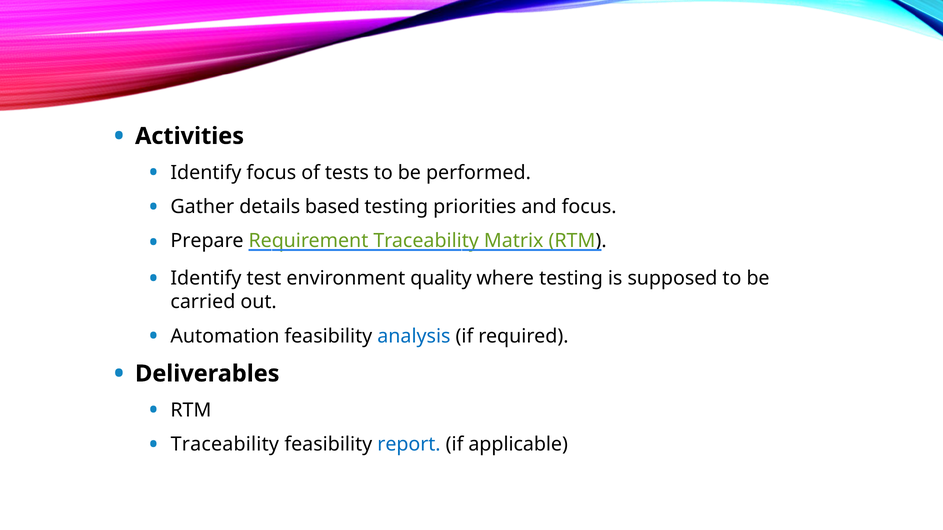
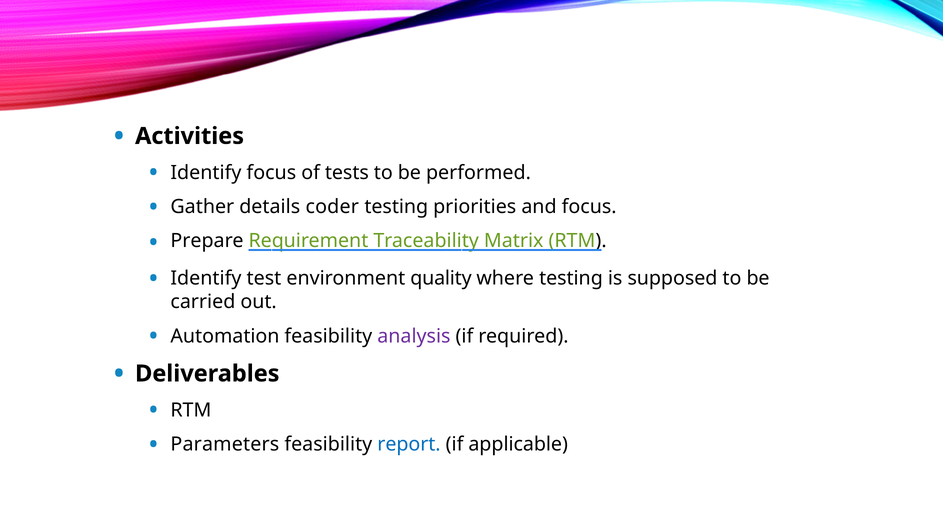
based: based -> coder
analysis colour: blue -> purple
Traceability at (225, 445): Traceability -> Parameters
